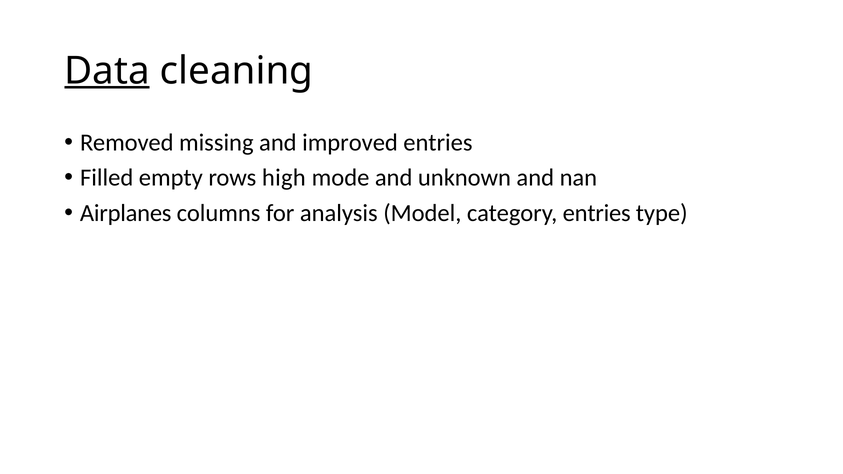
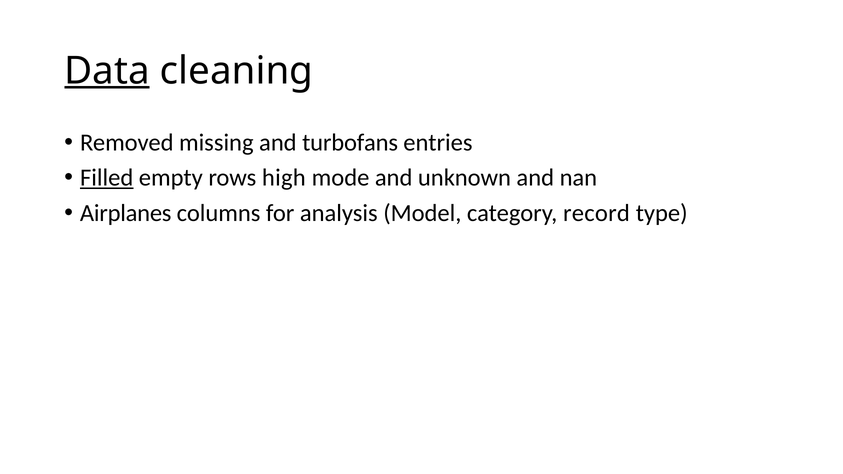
improved: improved -> turbofans
Filled underline: none -> present
category entries: entries -> record
